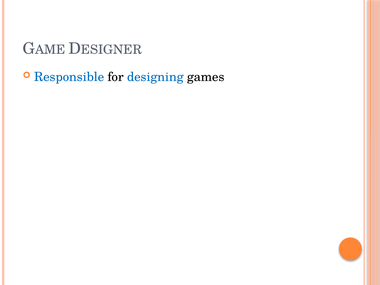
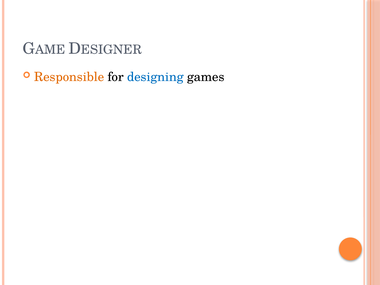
Responsible colour: blue -> orange
